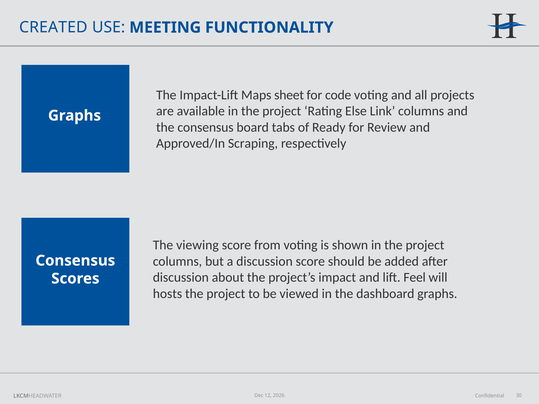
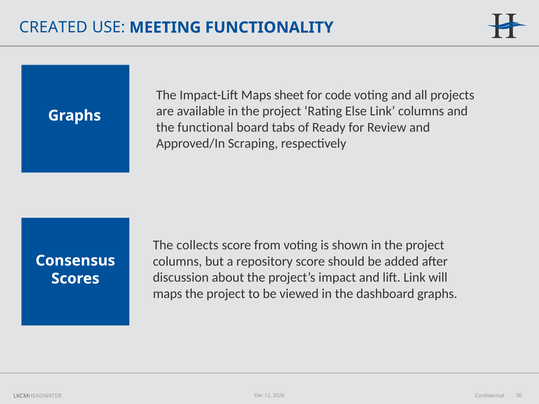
the consensus: consensus -> functional
viewing: viewing -> collects
a discussion: discussion -> repository
lift Feel: Feel -> Link
hosts at (167, 294): hosts -> maps
